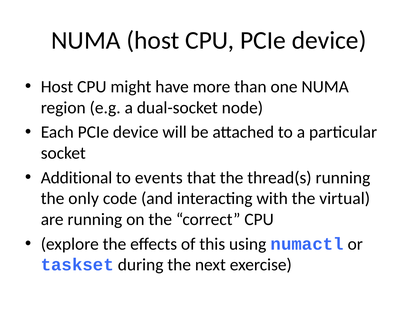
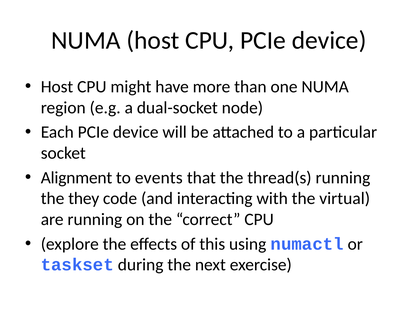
Additional: Additional -> Alignment
only: only -> they
